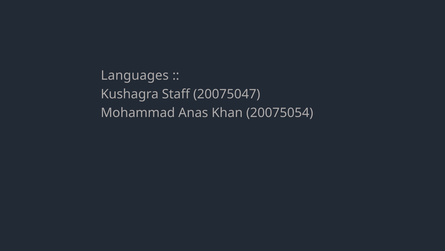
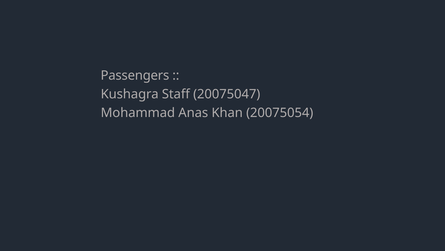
Languages: Languages -> Passengers
